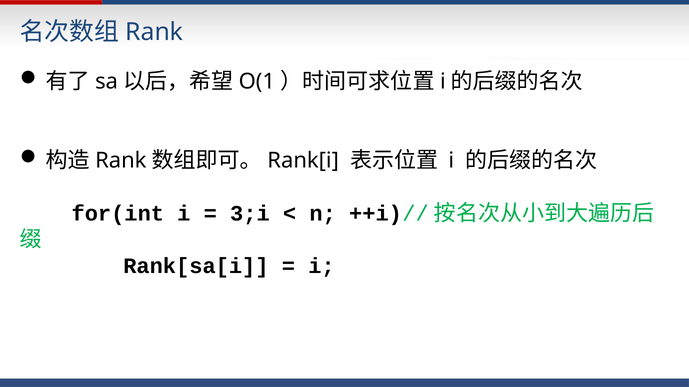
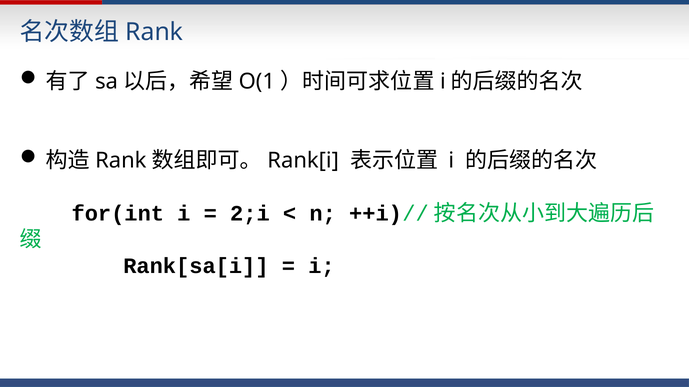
3;i: 3;i -> 2;i
